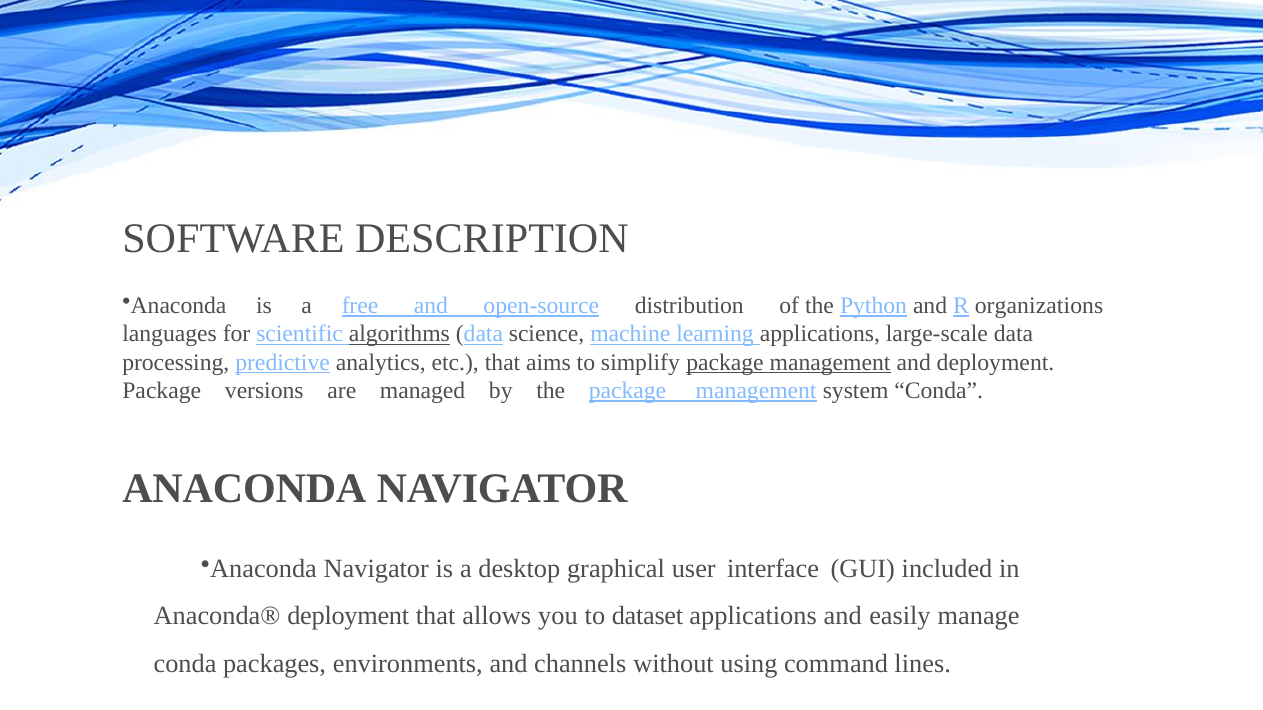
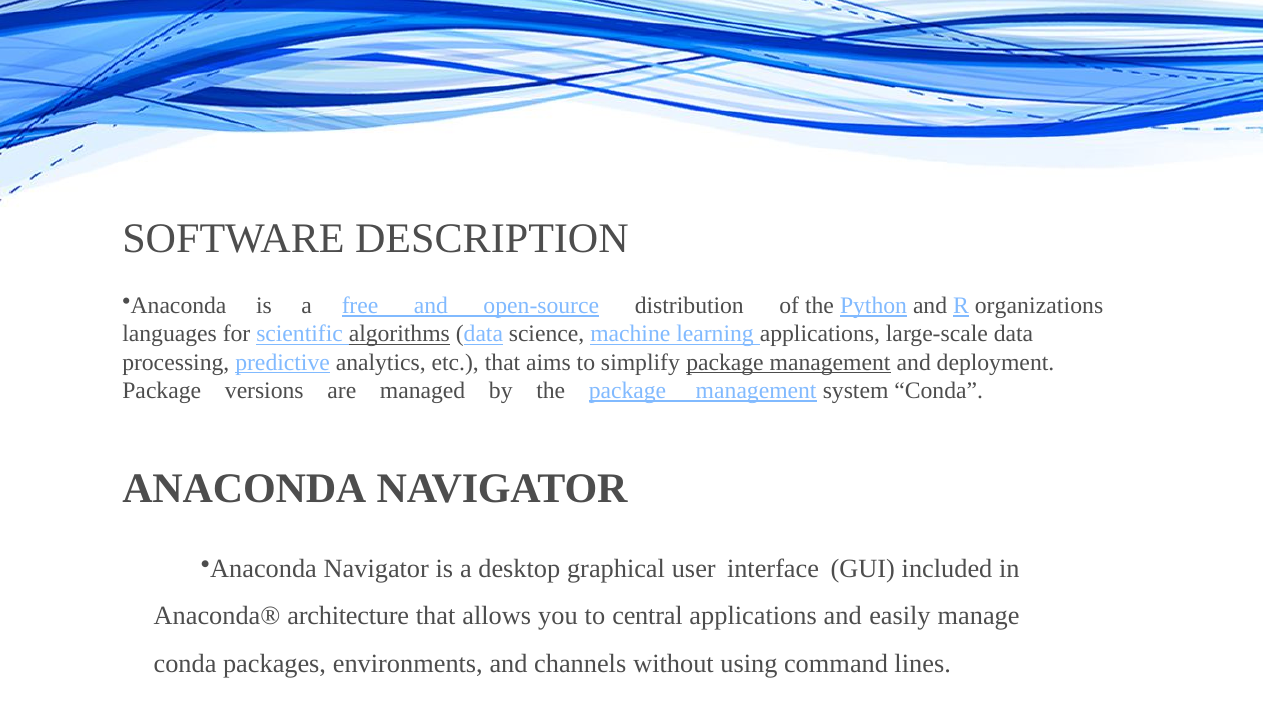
Anaconda® deployment: deployment -> architecture
dataset: dataset -> central
